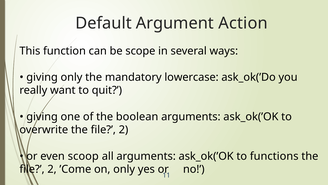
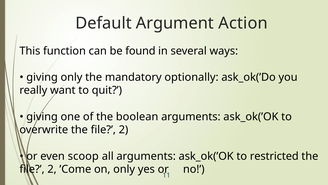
scope: scope -> found
lowercase: lowercase -> optionally
functions: functions -> restricted
